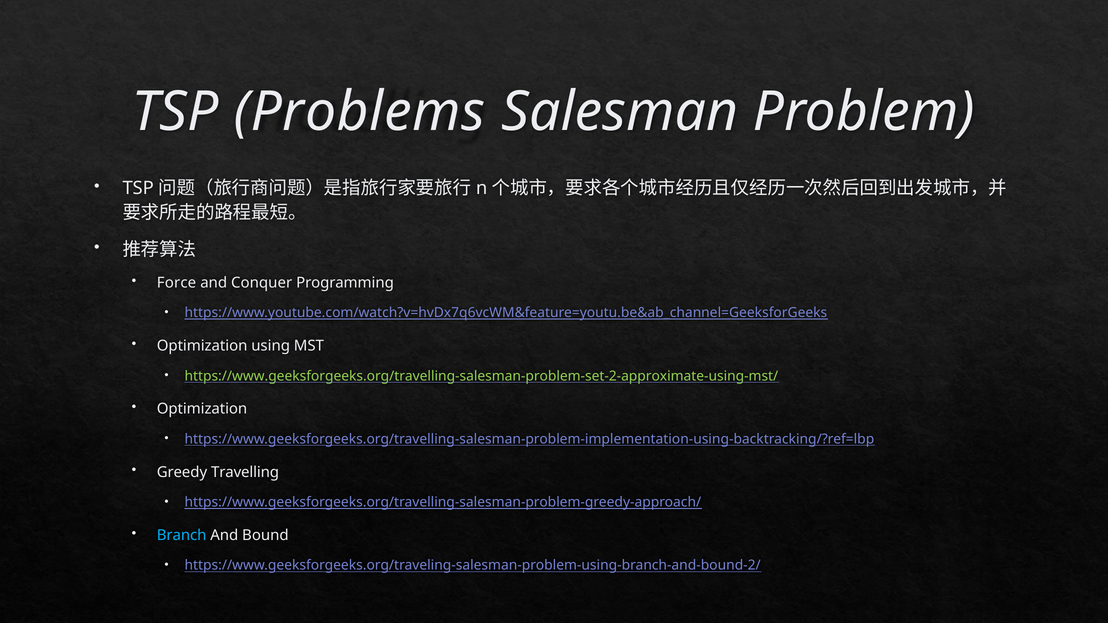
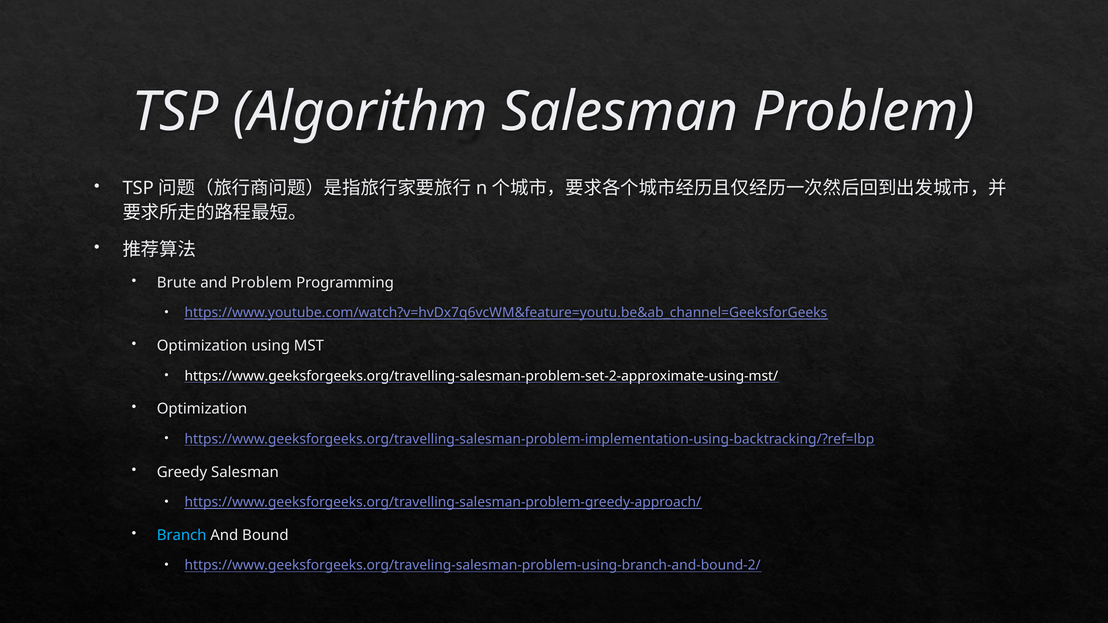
Problems: Problems -> Algorithm
Force: Force -> Brute
and Conquer: Conquer -> Problem
https://www.geeksforgeeks.org/travelling-salesman-problem-set-2-approximate-using-mst/ colour: light green -> white
Greedy Travelling: Travelling -> Salesman
